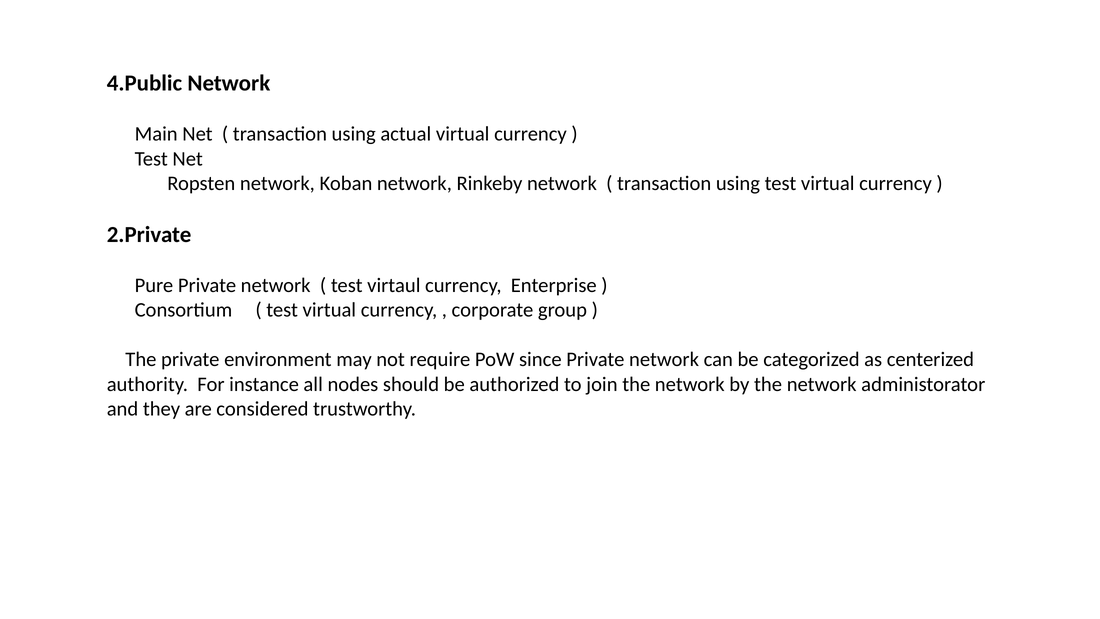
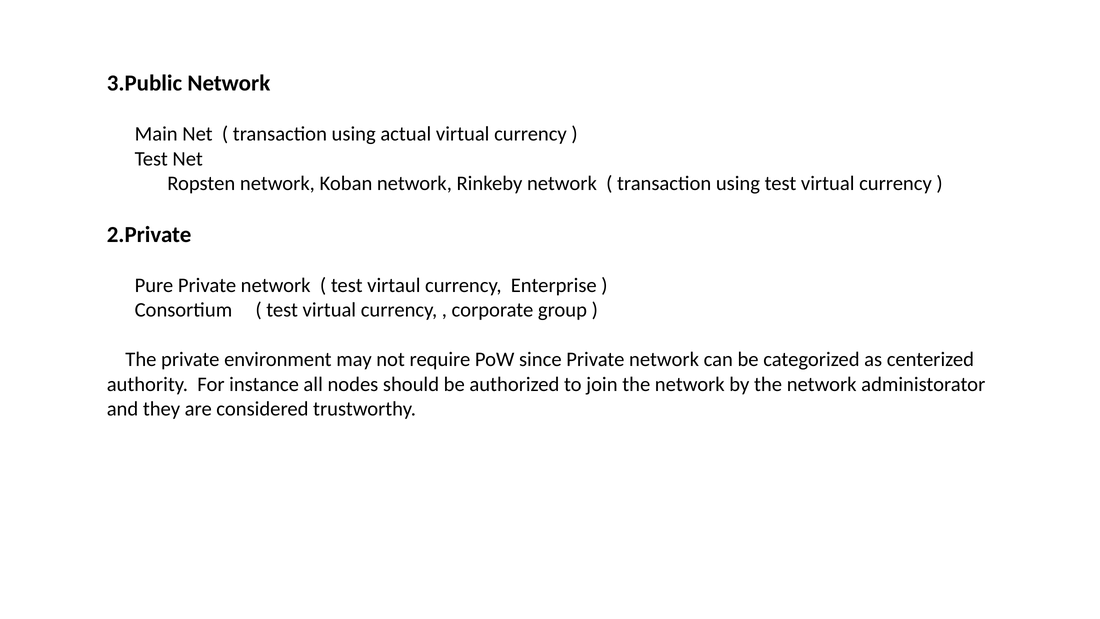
4.Public: 4.Public -> 3.Public
